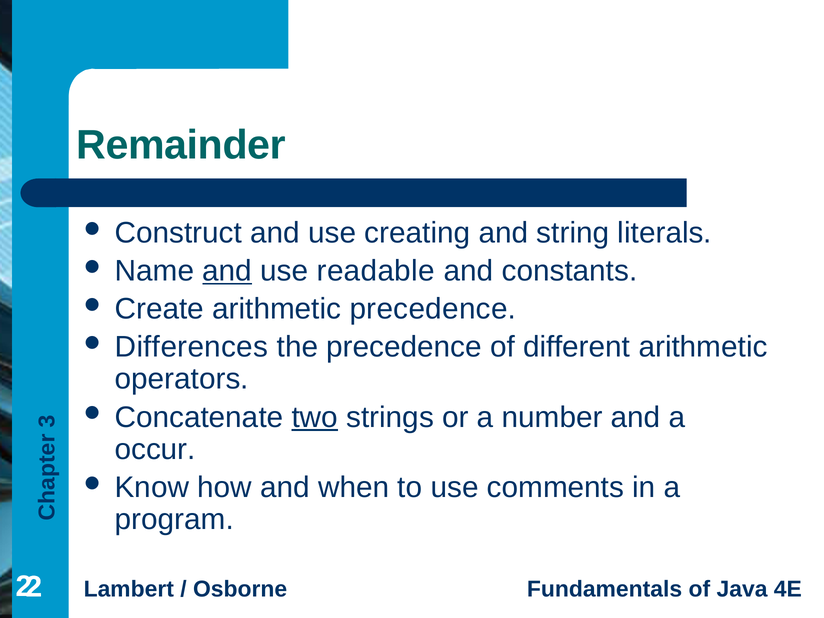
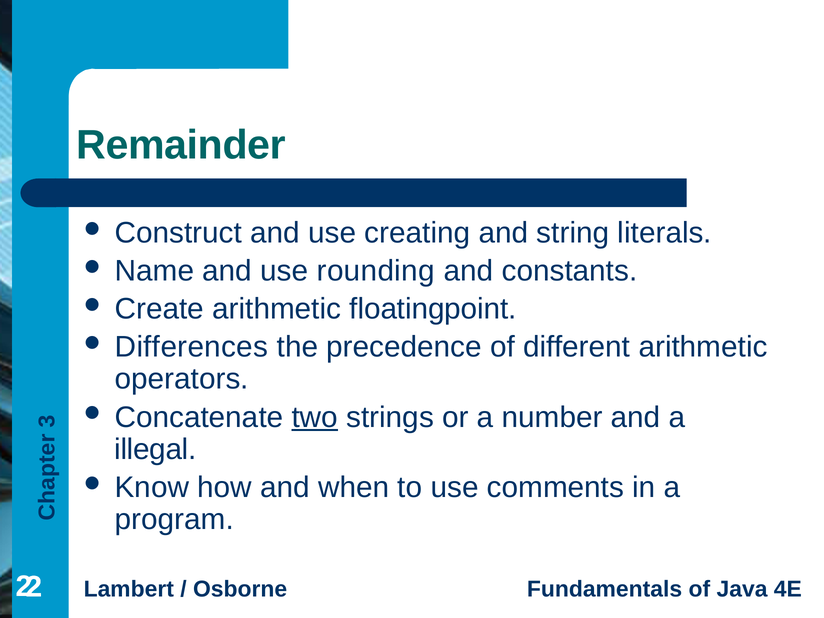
and at (227, 271) underline: present -> none
readable: readable -> rounding
arithmetic precedence: precedence -> floatingpoint
occur: occur -> illegal
